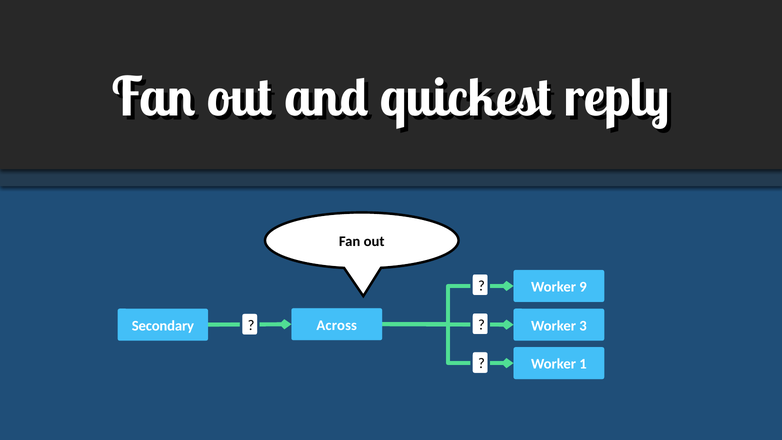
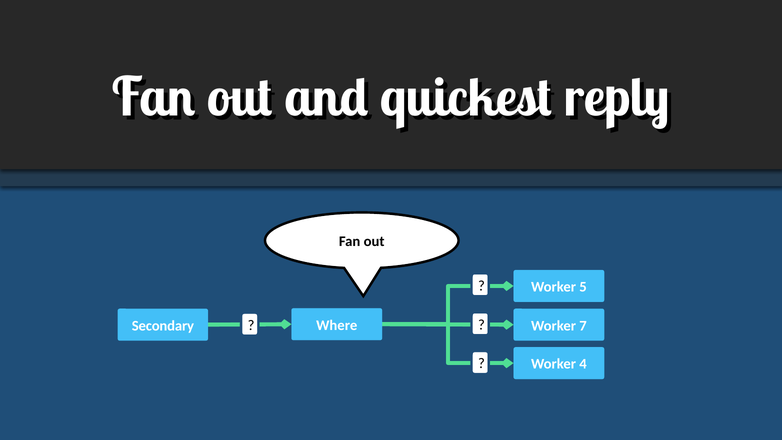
9: 9 -> 5
Across: Across -> Where
3: 3 -> 7
1: 1 -> 4
